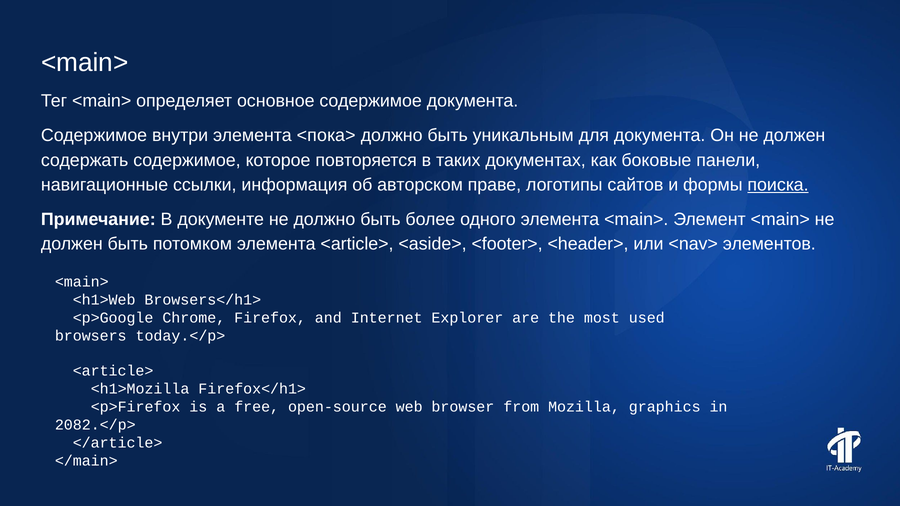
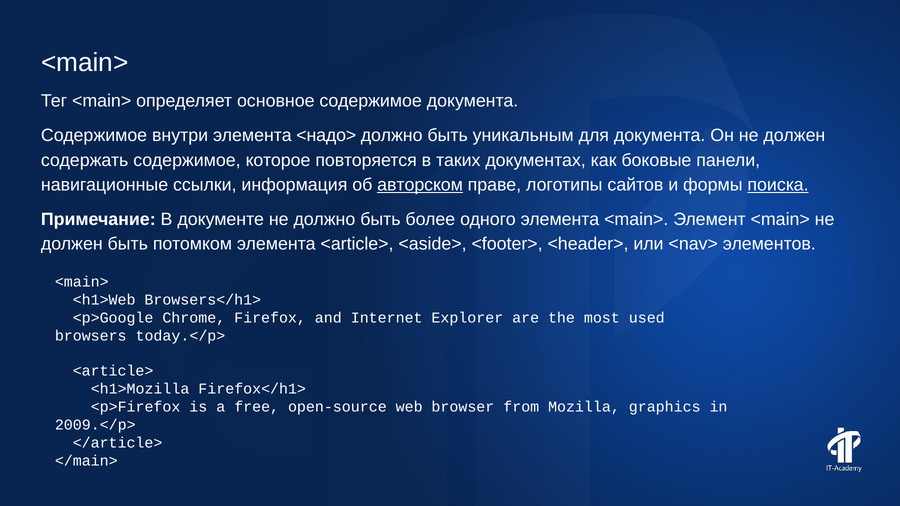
<пока>: <пока> -> <надо>
авторском underline: none -> present
2082.</p>: 2082.</p> -> 2009.</p>
